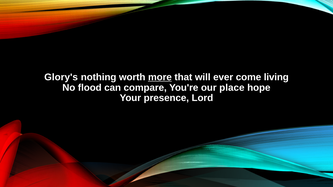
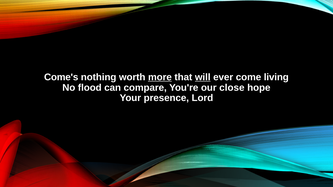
Glory's: Glory's -> Come's
will underline: none -> present
place: place -> close
